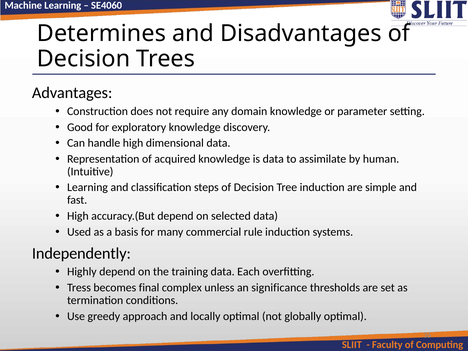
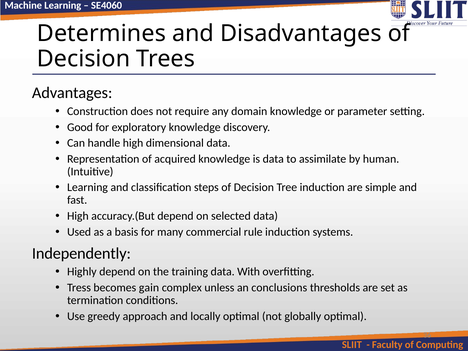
Each: Each -> With
final: final -> gain
significance: significance -> conclusions
